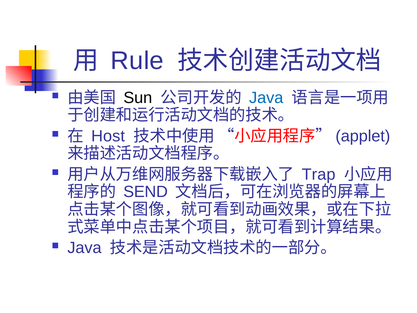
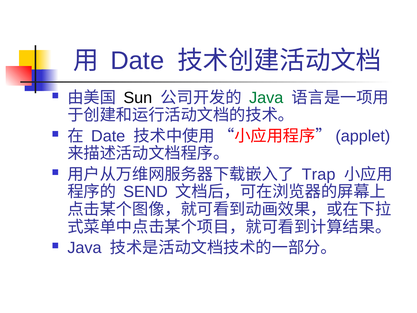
Rule at (137, 61): Rule -> Date
Java at (266, 98) colour: blue -> green
Host at (108, 136): Host -> Date
